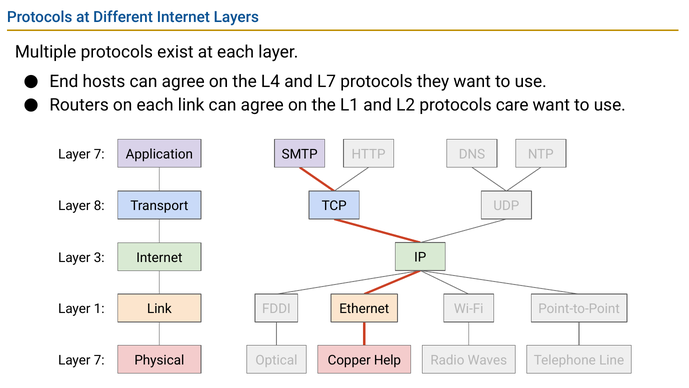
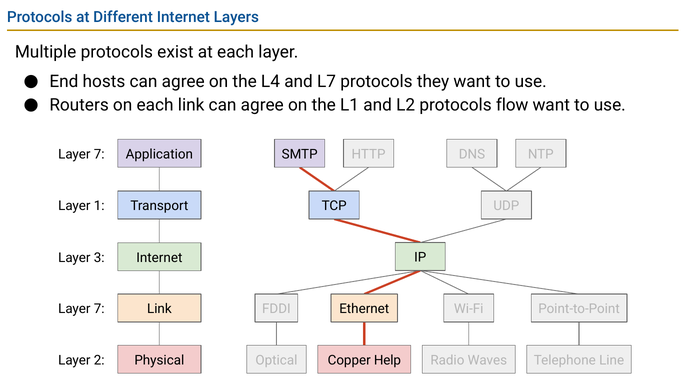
care: care -> flow
8: 8 -> 1
1 at (99, 309): 1 -> 7
7 at (99, 360): 7 -> 2
